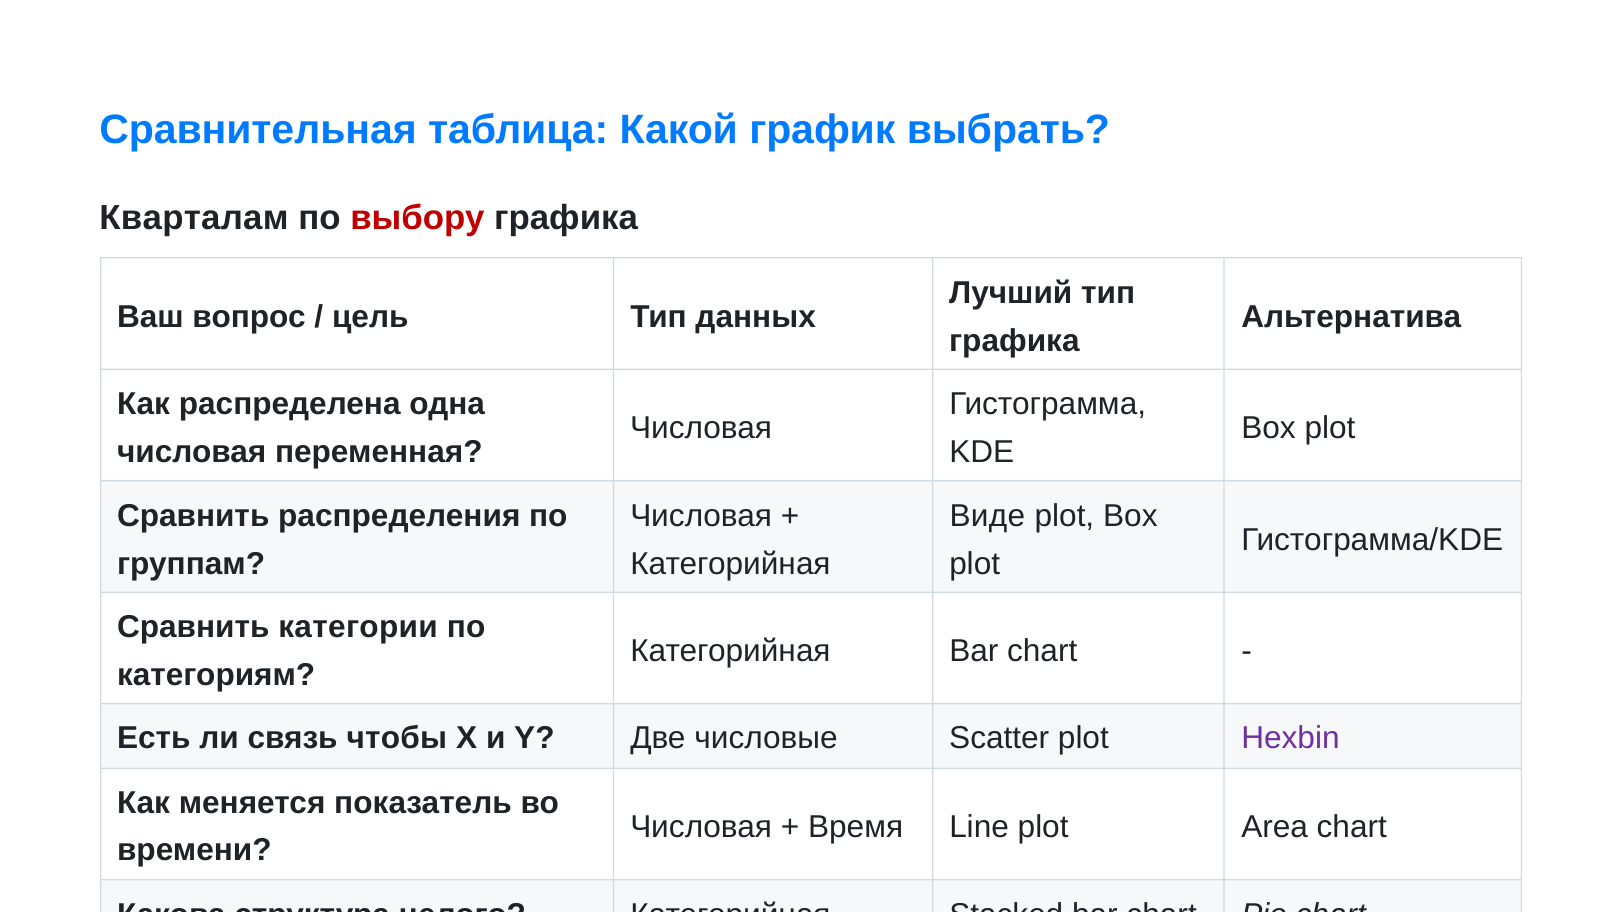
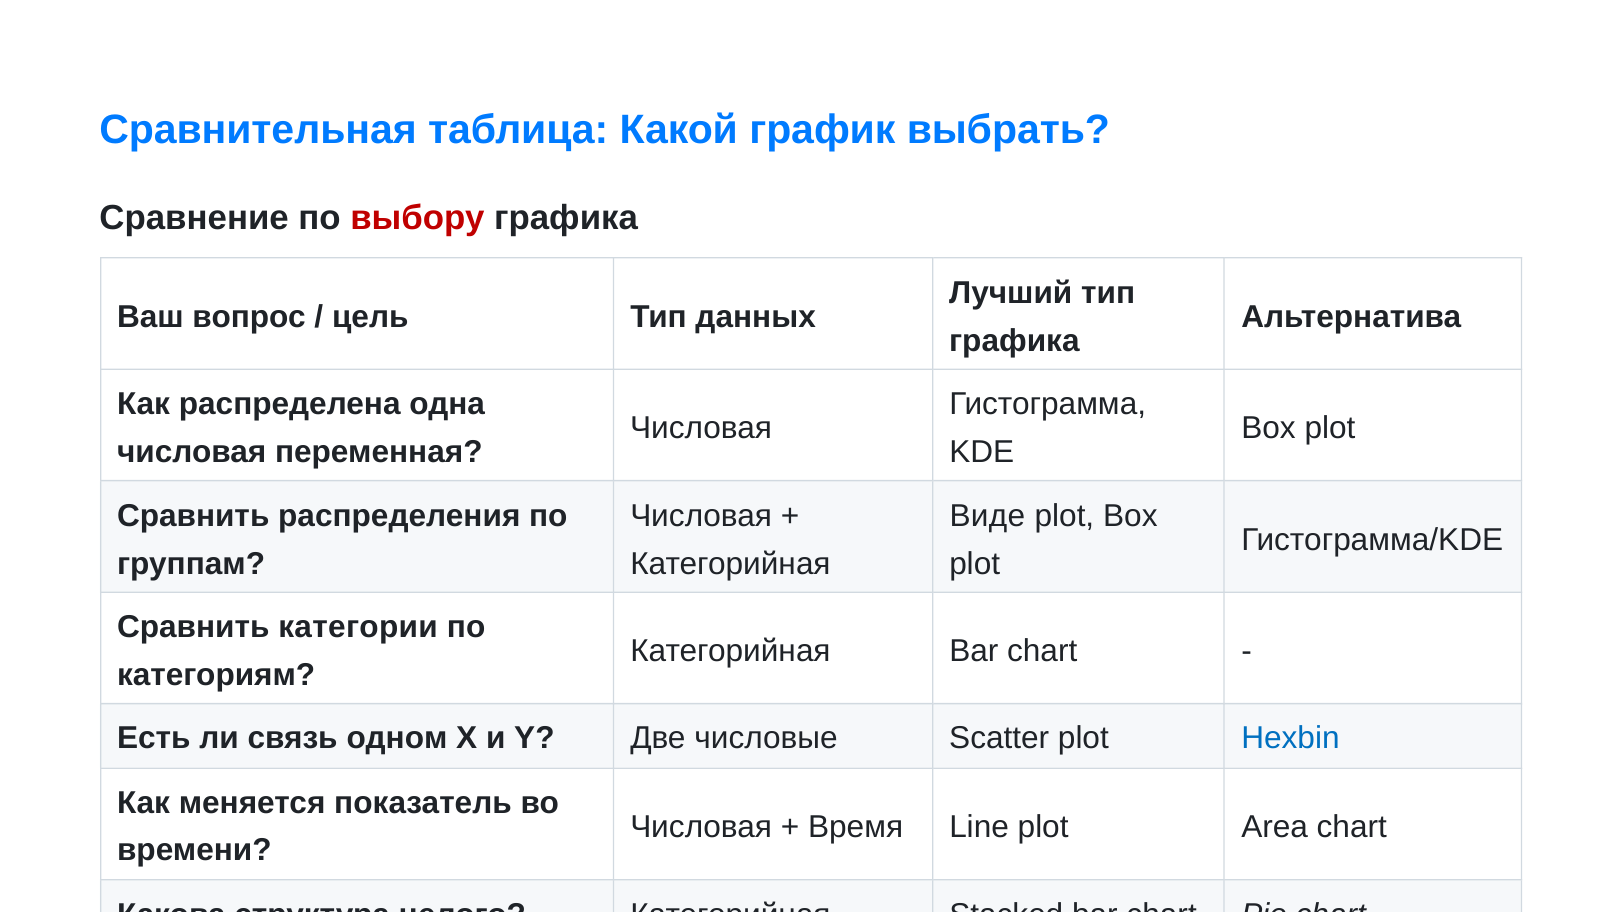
Кварталам: Кварталам -> Сравнение
чтобы: чтобы -> одном
Hexbin colour: purple -> blue
